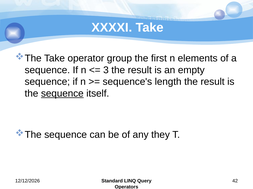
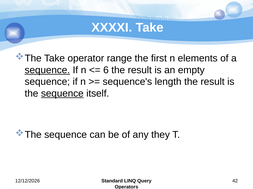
group: group -> range
sequence at (47, 70) underline: none -> present
3: 3 -> 6
